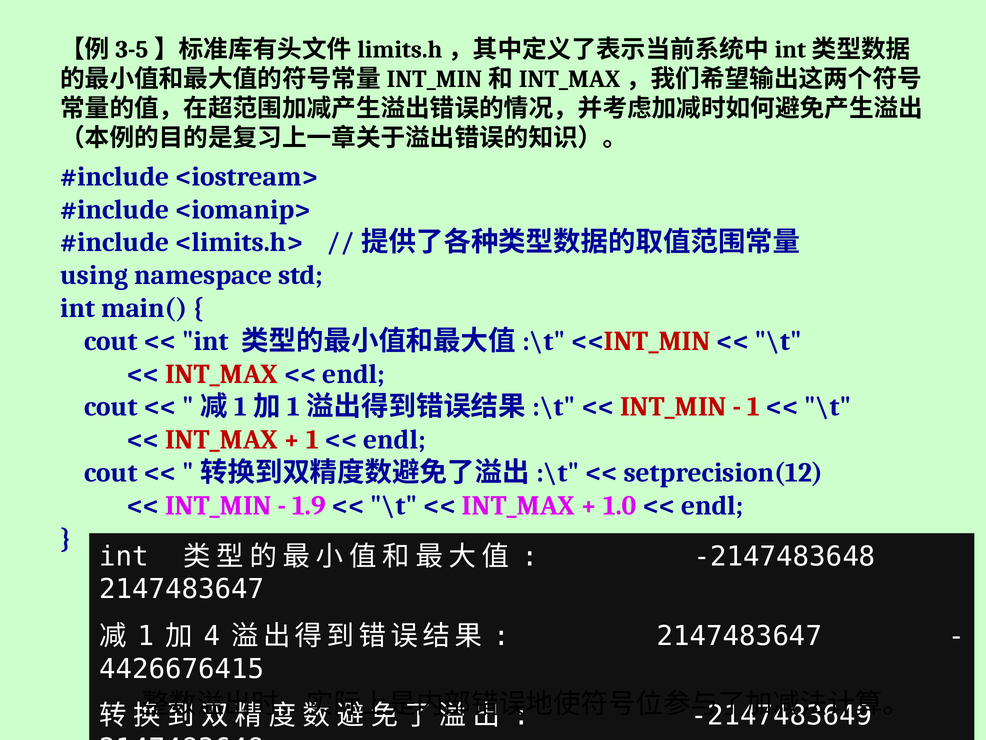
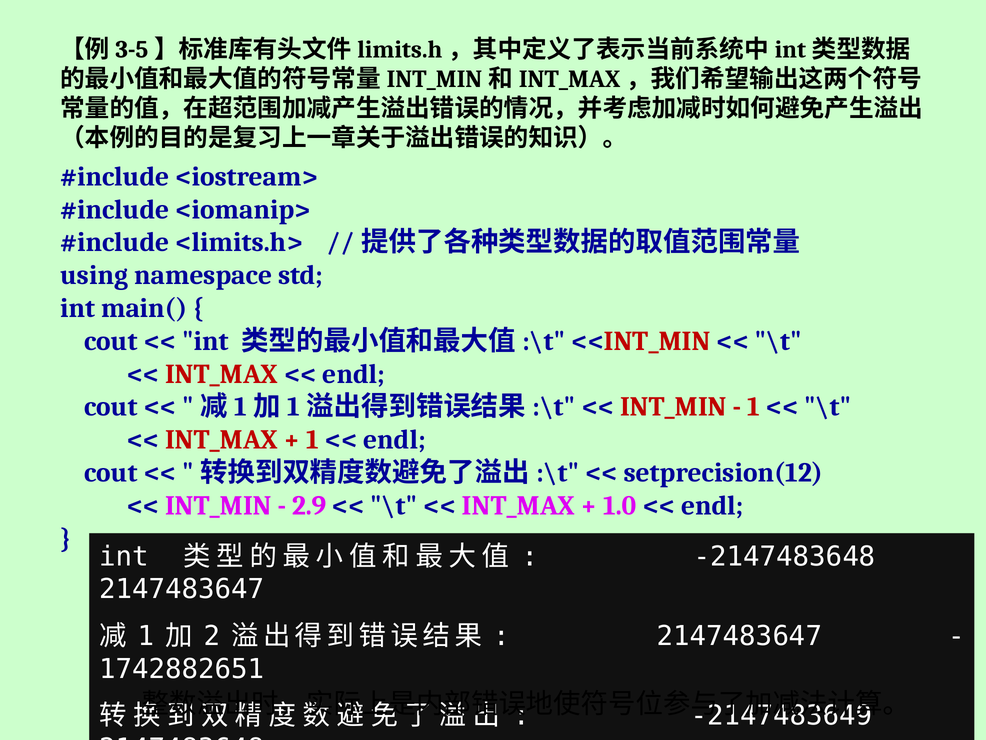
1.9: 1.9 -> 2.9
4: 4 -> 2
4426676415: 4426676415 -> 1742882651
